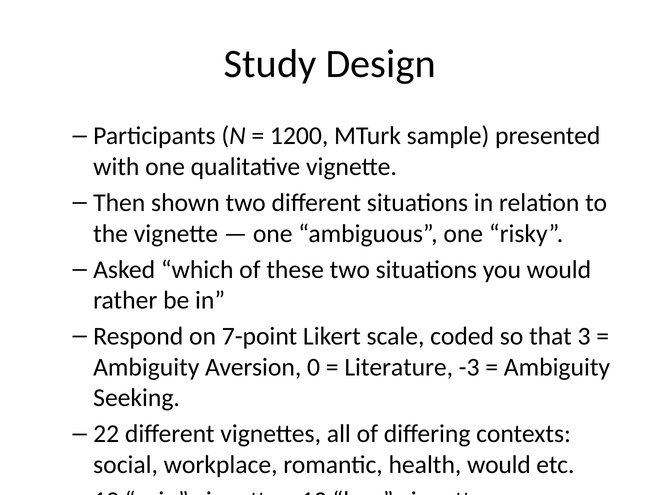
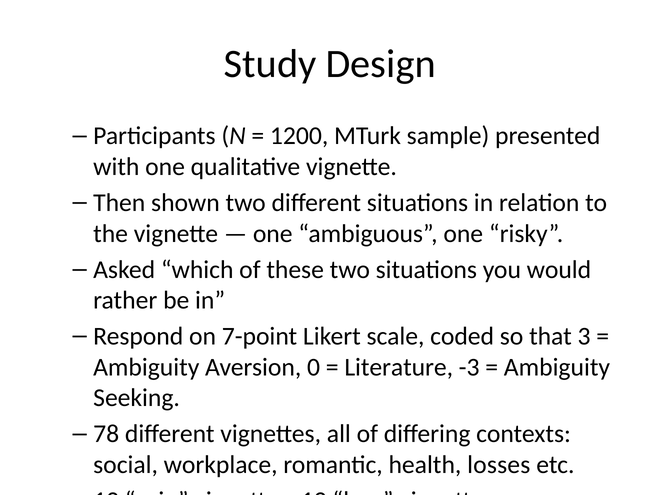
22: 22 -> 78
health would: would -> losses
